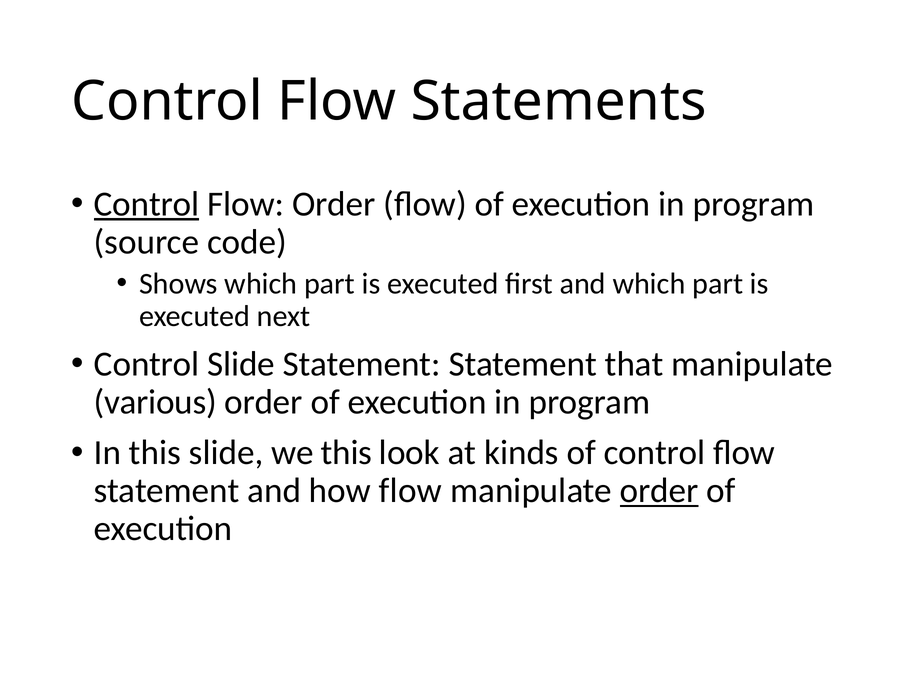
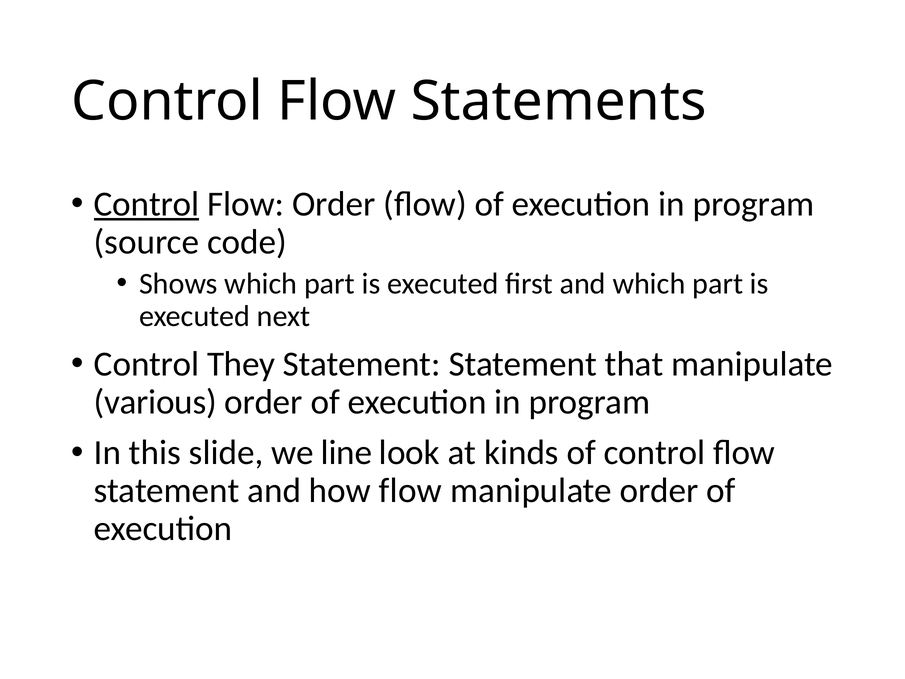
Control Slide: Slide -> They
we this: this -> line
order at (659, 491) underline: present -> none
